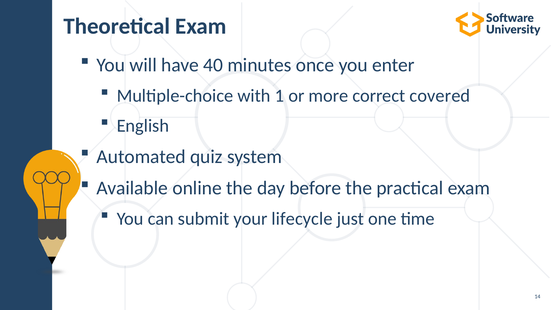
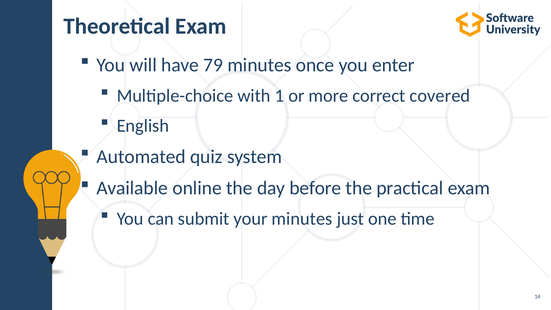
40: 40 -> 79
your lifecycle: lifecycle -> minutes
